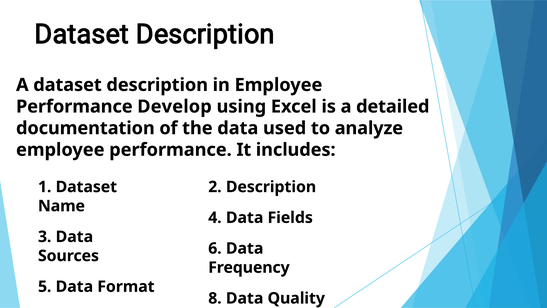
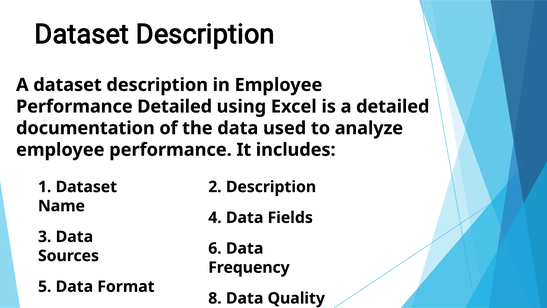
Performance Develop: Develop -> Detailed
